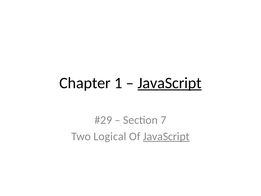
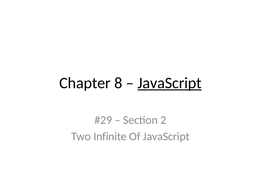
1: 1 -> 8
7: 7 -> 2
Logical: Logical -> Infinite
JavaScript at (166, 136) underline: present -> none
